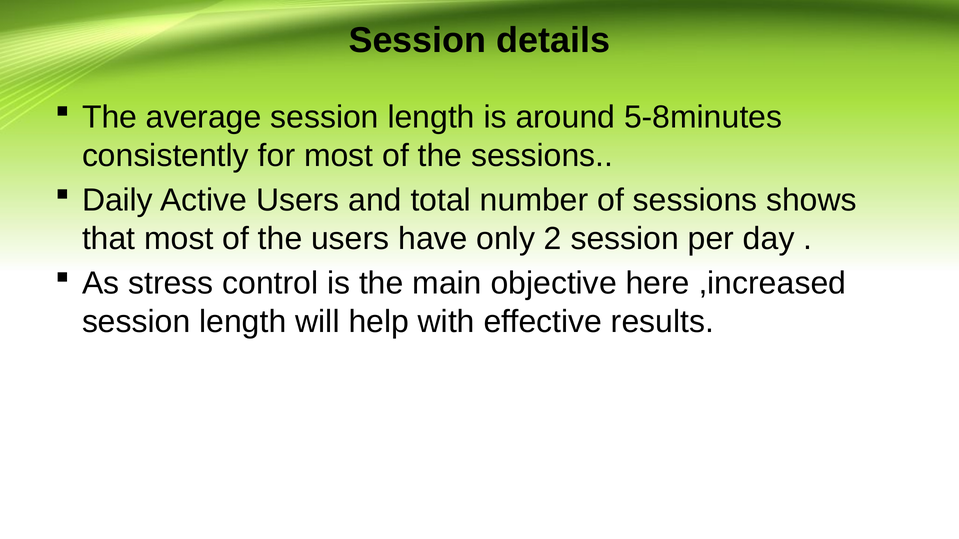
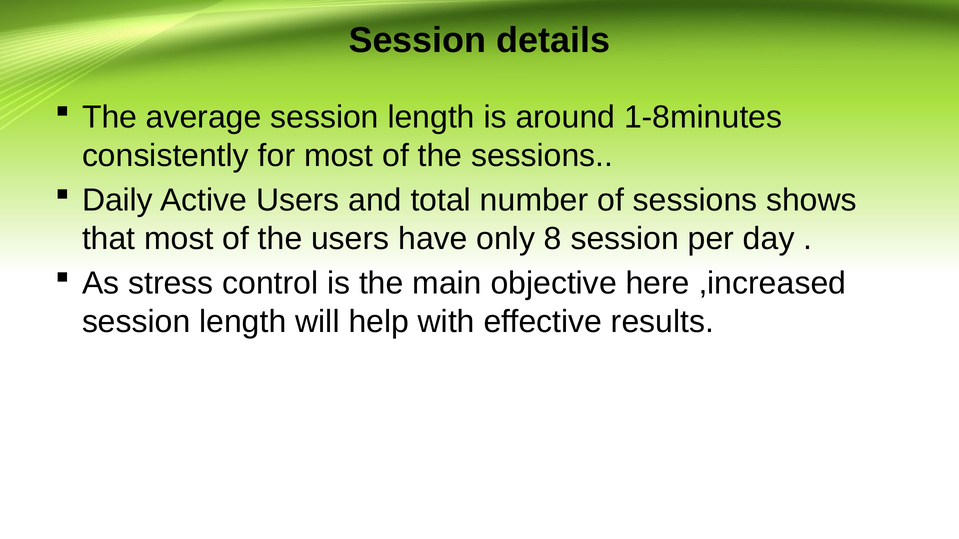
5-8minutes: 5-8minutes -> 1-8minutes
2: 2 -> 8
